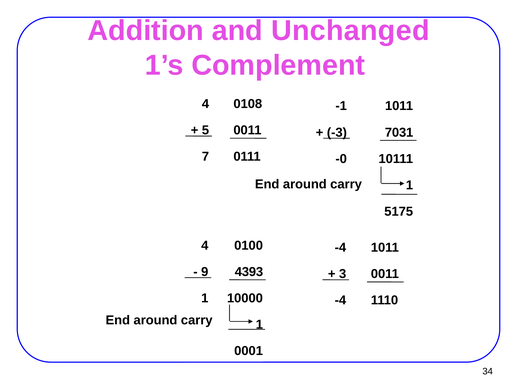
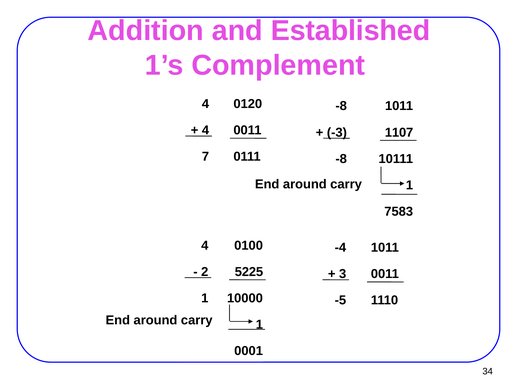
Unchanged: Unchanged -> Established
0108: 0108 -> 0120
-1 at (341, 106): -1 -> -8
5 at (205, 130): 5 -> 4
7031: 7031 -> 1107
-0 at (341, 159): -0 -> -8
5175: 5175 -> 7583
9: 9 -> 2
4393: 4393 -> 5225
-4 at (340, 300): -4 -> -5
